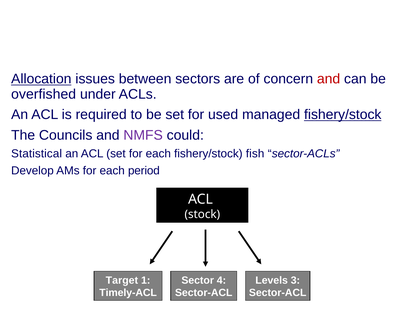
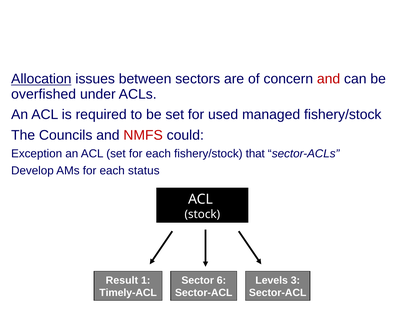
fishery/stock at (343, 115) underline: present -> none
NMFS colour: purple -> red
Statistical: Statistical -> Exception
fish: fish -> that
period: period -> status
Target: Target -> Result
4: 4 -> 6
